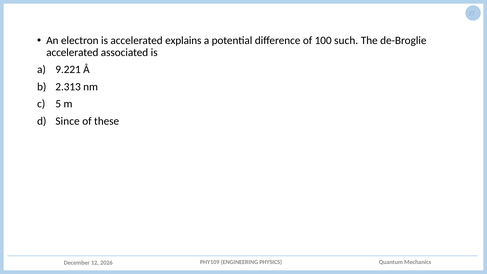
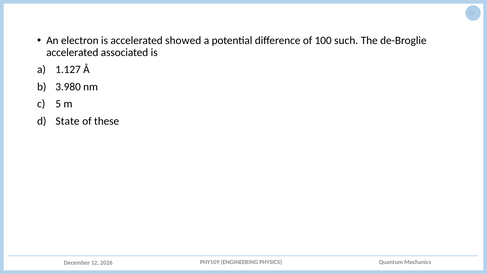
explains: explains -> showed
9.221: 9.221 -> 1.127
2.313: 2.313 -> 3.980
Since: Since -> State
